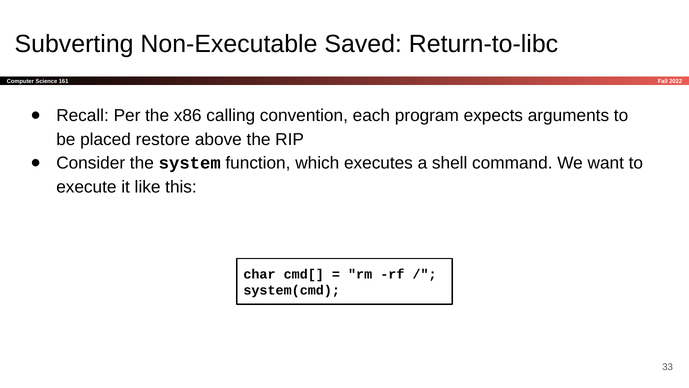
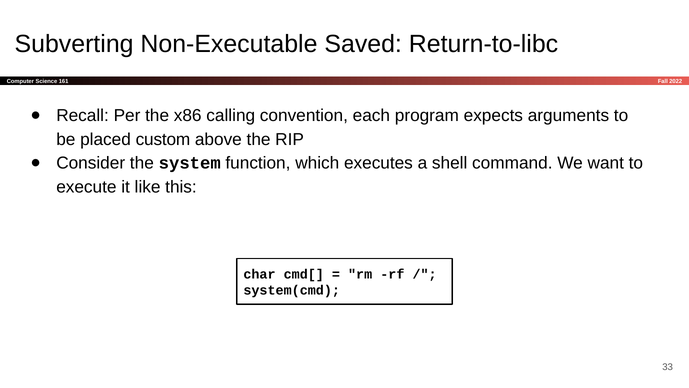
restore: restore -> custom
